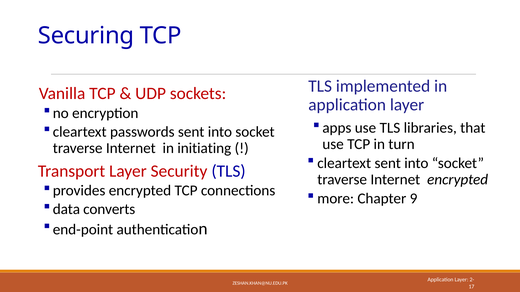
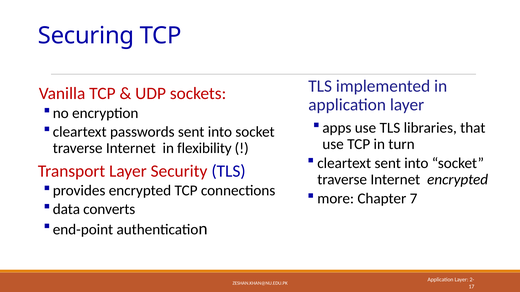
initiating: initiating -> flexibility
9: 9 -> 7
